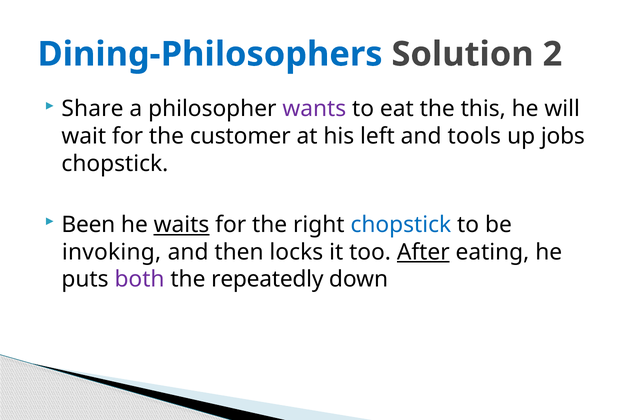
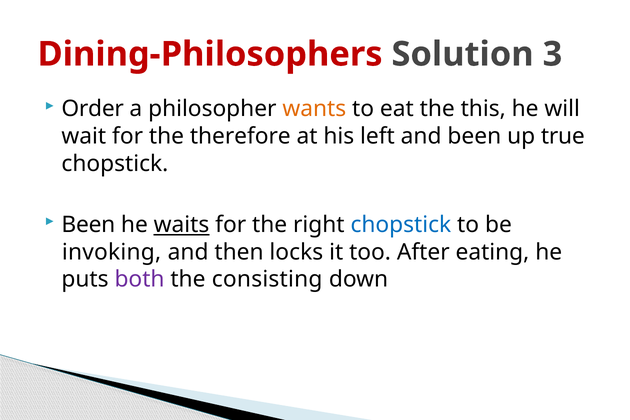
Dining-Philosophers colour: blue -> red
2: 2 -> 3
Share: Share -> Order
wants colour: purple -> orange
customer: customer -> therefore
and tools: tools -> been
jobs: jobs -> true
After underline: present -> none
repeatedly: repeatedly -> consisting
